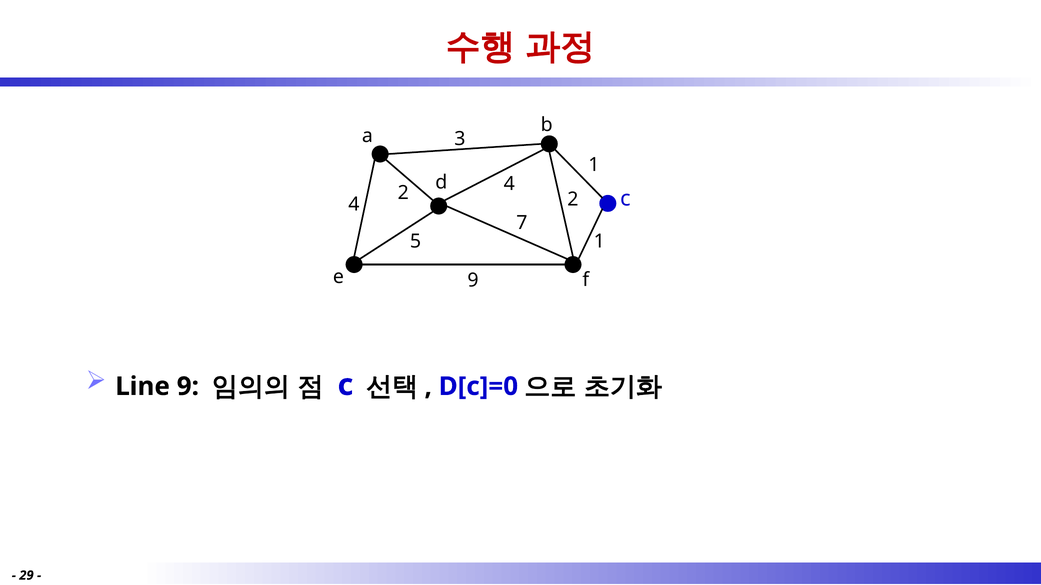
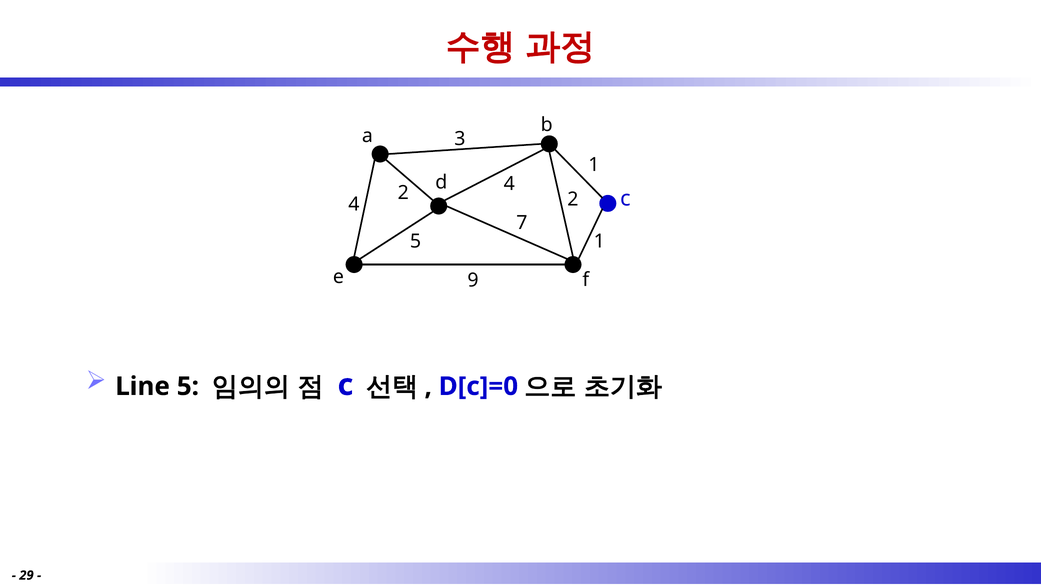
Line 9: 9 -> 5
